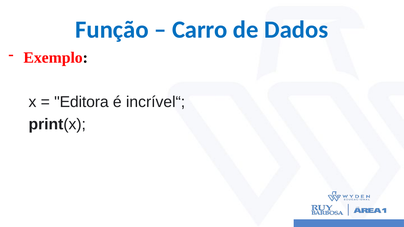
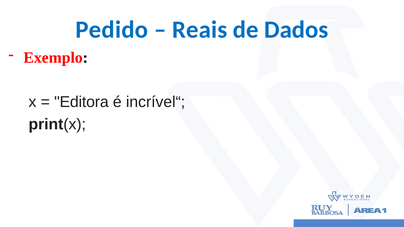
Função: Função -> Pedido
Carro: Carro -> Reais
